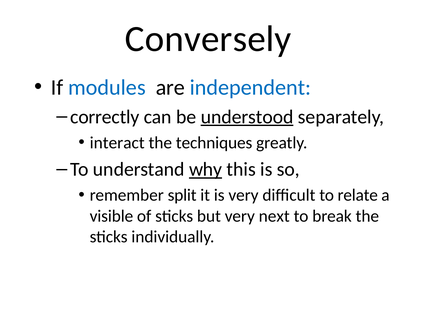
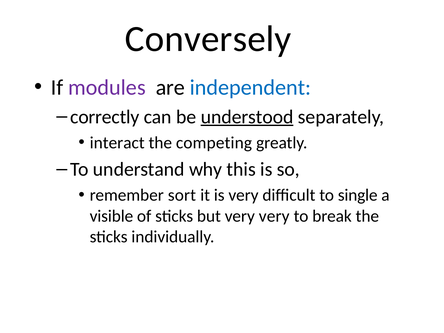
modules colour: blue -> purple
techniques: techniques -> competing
why underline: present -> none
split: split -> sort
relate: relate -> single
very next: next -> very
